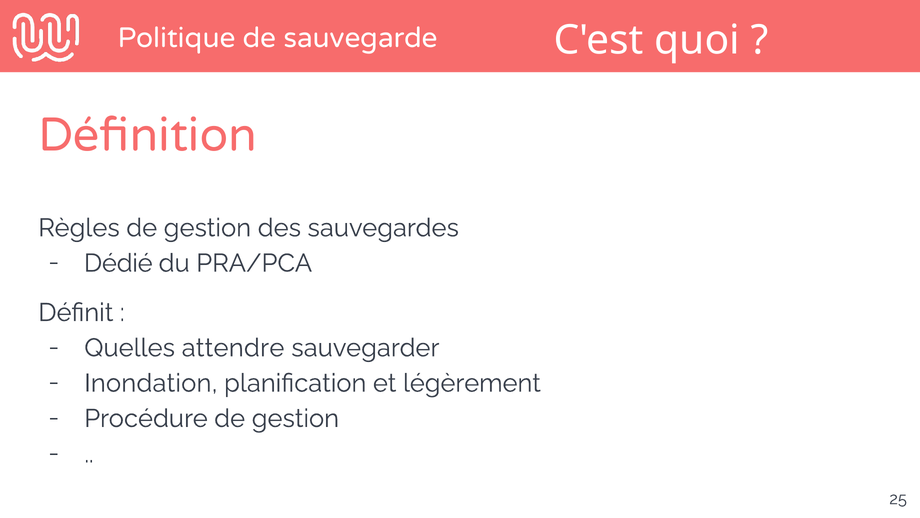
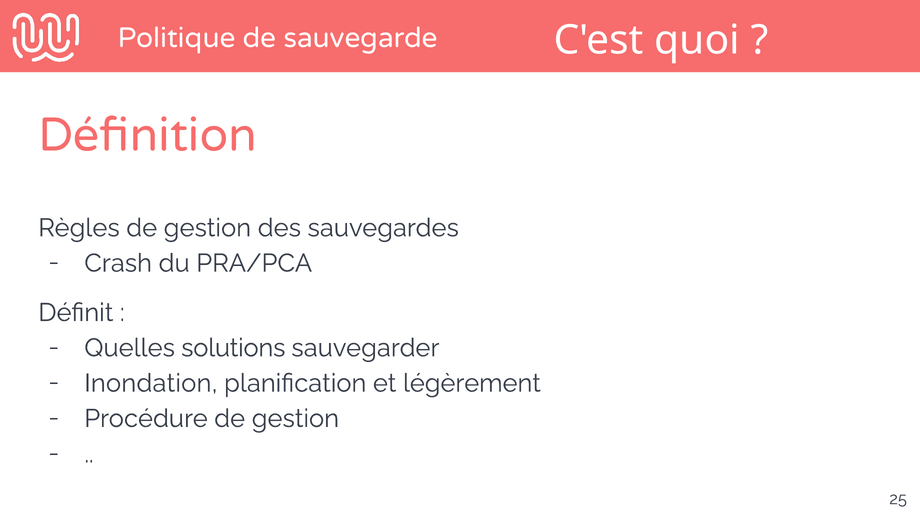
Dédié: Dédié -> Crash
attendre: attendre -> solutions
